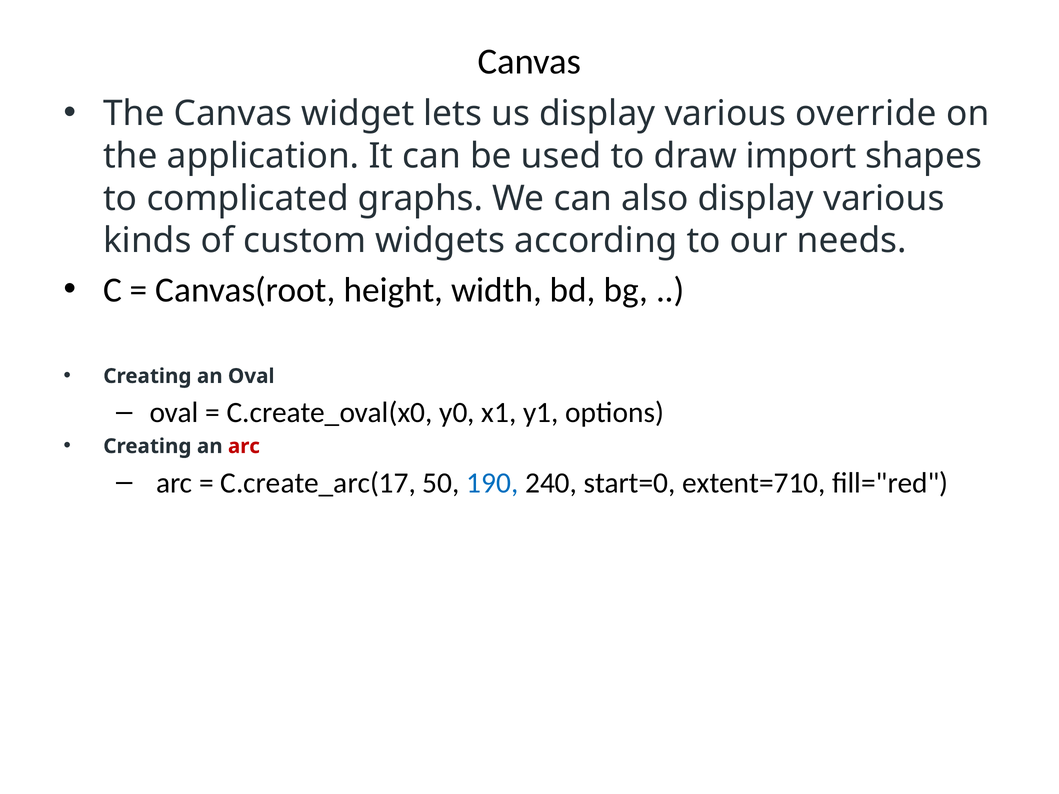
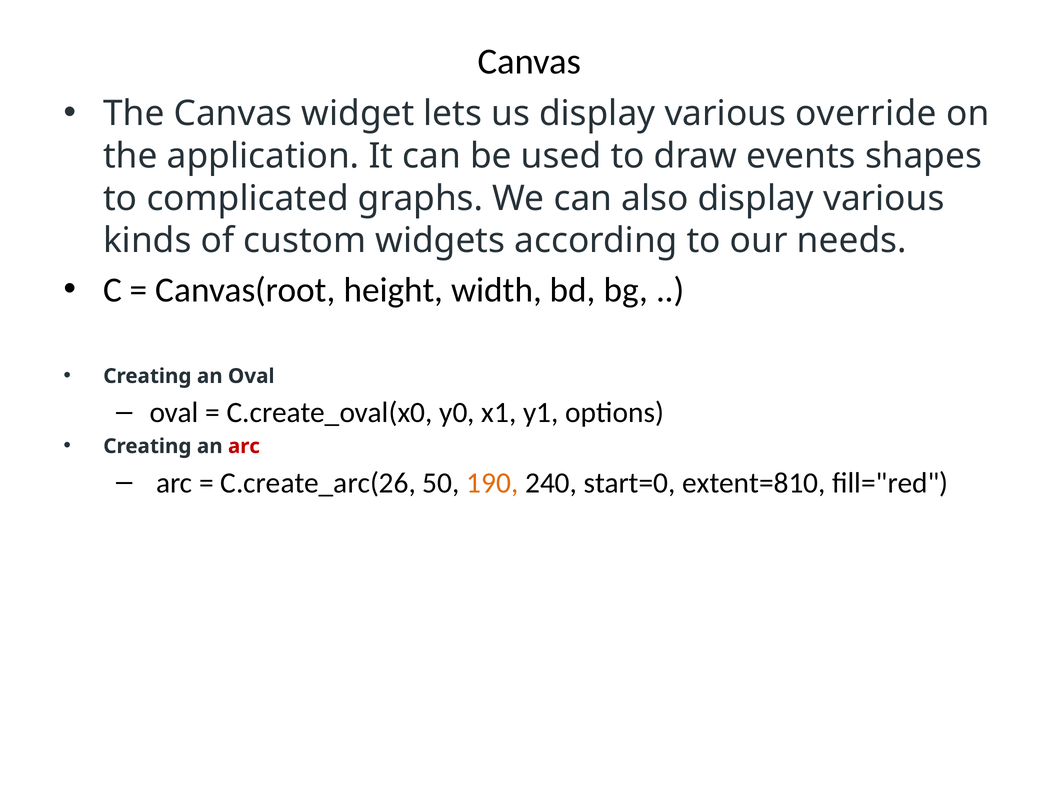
import: import -> events
C.create_arc(17: C.create_arc(17 -> C.create_arc(26
190 colour: blue -> orange
extent=710: extent=710 -> extent=810
